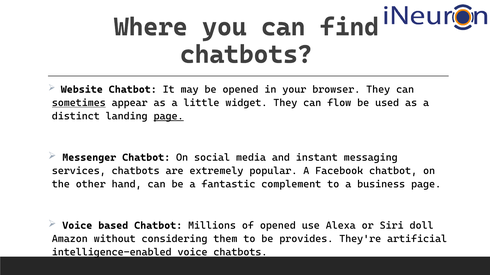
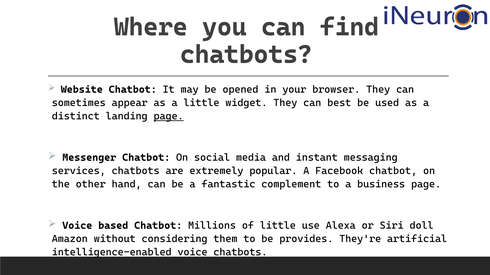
sometimes underline: present -> none
flow: flow -> best
of opened: opened -> little
